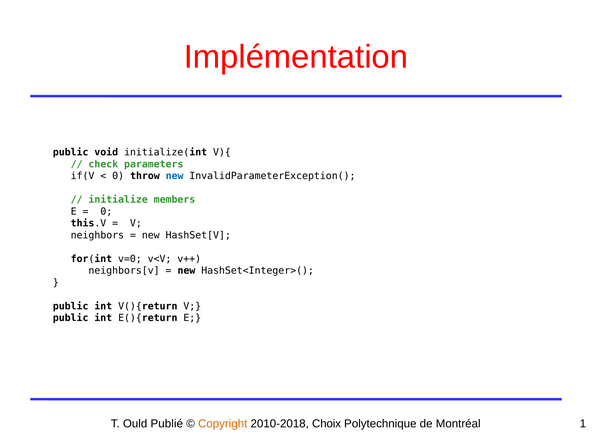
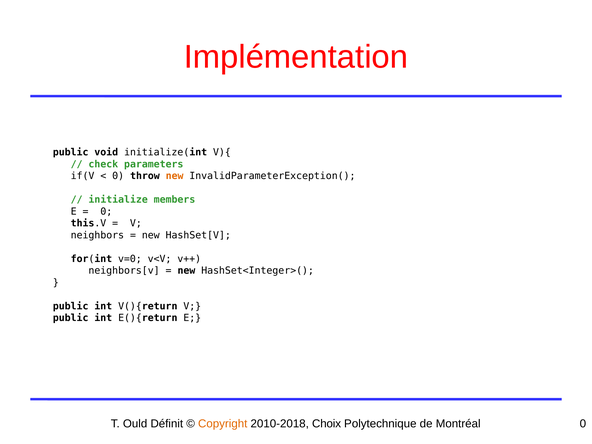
new at (175, 176) colour: blue -> orange
Publié: Publié -> Définit
Montréal 1: 1 -> 0
